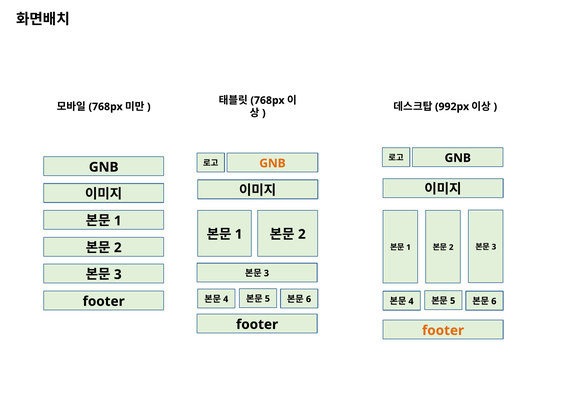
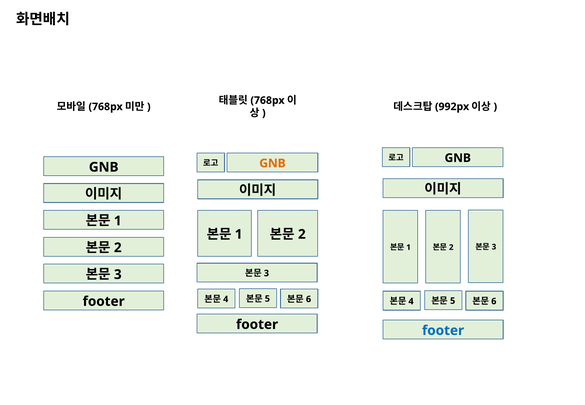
footer at (443, 330) colour: orange -> blue
